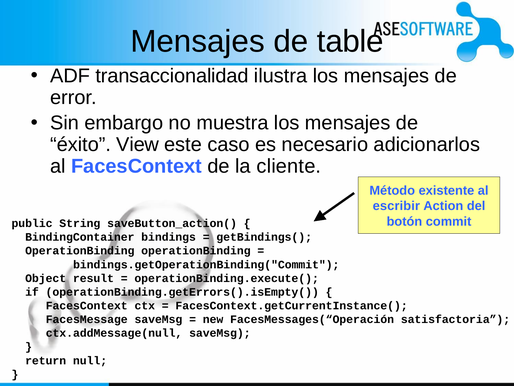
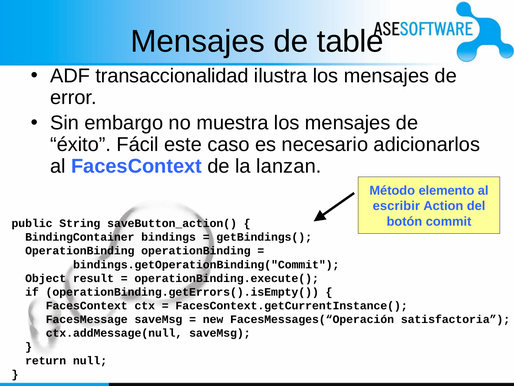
View: View -> Fácil
cliente: cliente -> lanzan
existente: existente -> elemento
